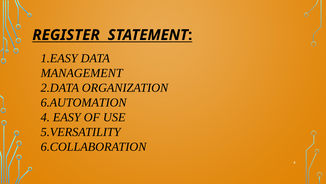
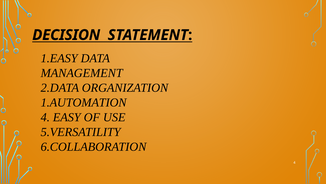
REGISTER: REGISTER -> DECISION
6.AUTOMATION: 6.AUTOMATION -> 1.AUTOMATION
